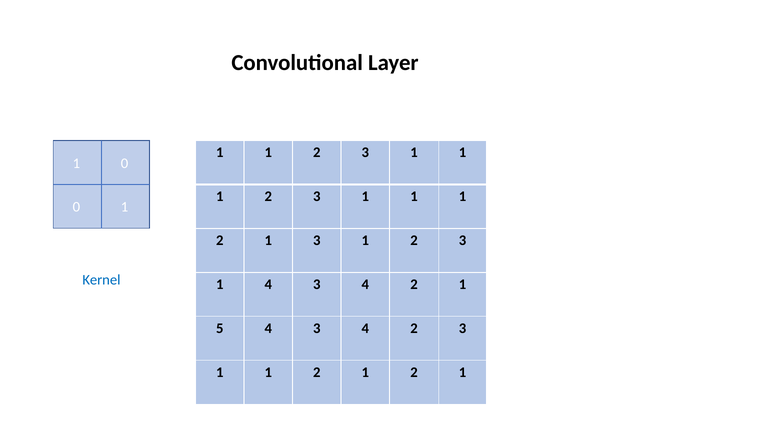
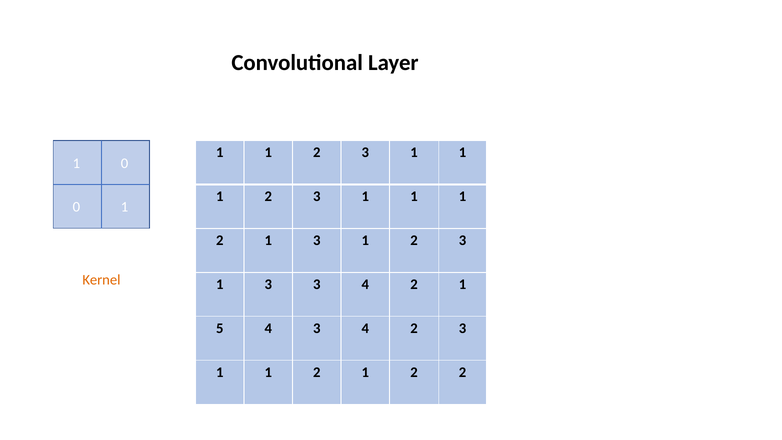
Kernel colour: blue -> orange
4 at (268, 284): 4 -> 3
2 1 2 1: 1 -> 2
